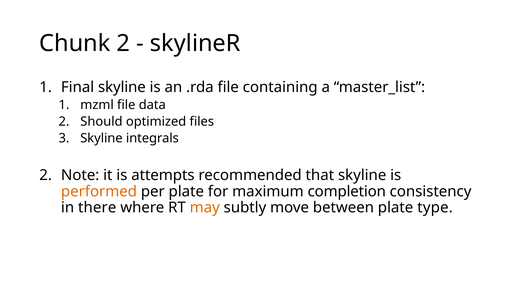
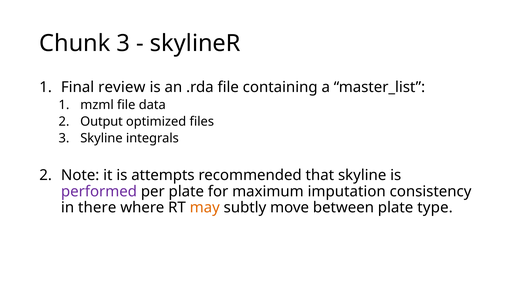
Chunk 2: 2 -> 3
Final skyline: skyline -> review
Should: Should -> Output
performed colour: orange -> purple
completion: completion -> imputation
